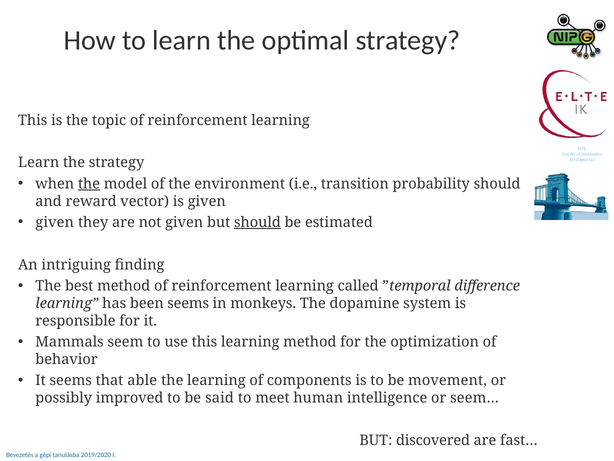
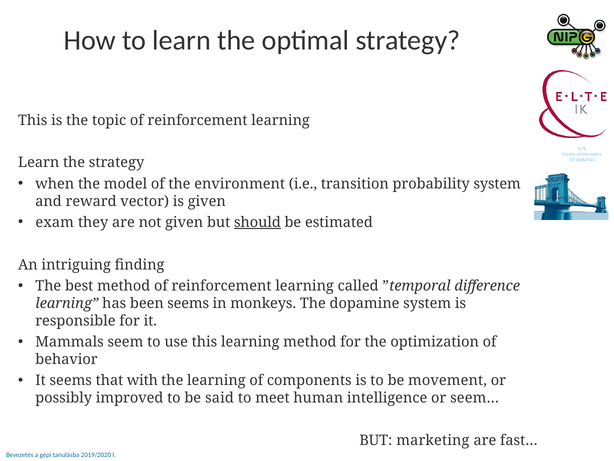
the at (89, 184) underline: present -> none
probability should: should -> system
given at (55, 222): given -> exam
able: able -> with
discovered: discovered -> marketing
